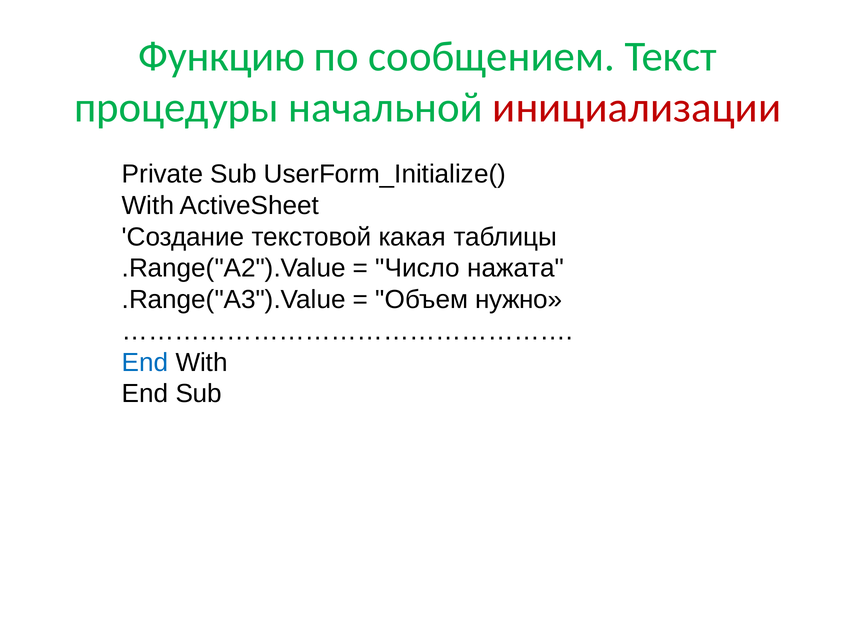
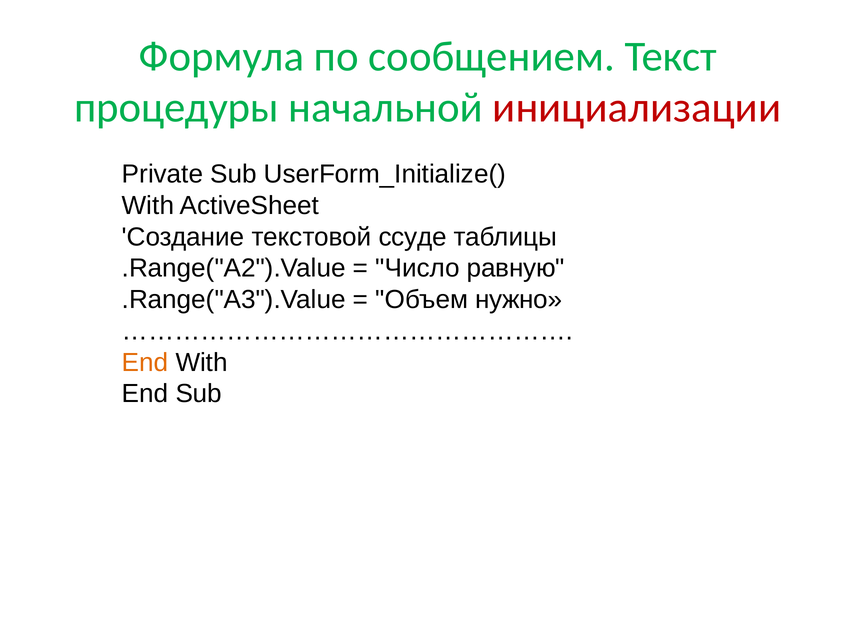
Функцию: Функцию -> Формула
какая: какая -> ссуде
нажата: нажата -> равную
End at (145, 362) colour: blue -> orange
